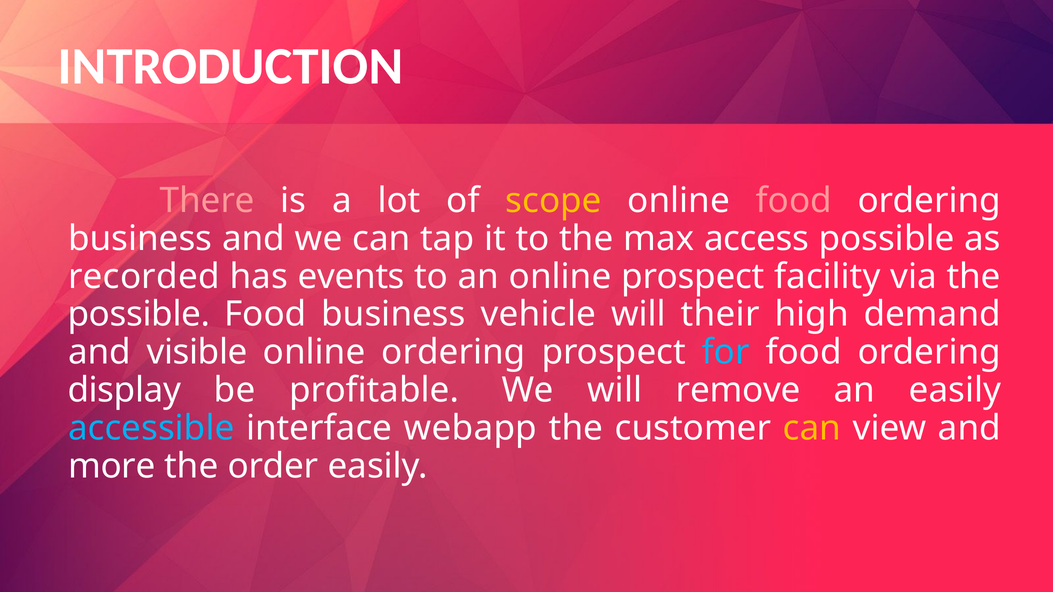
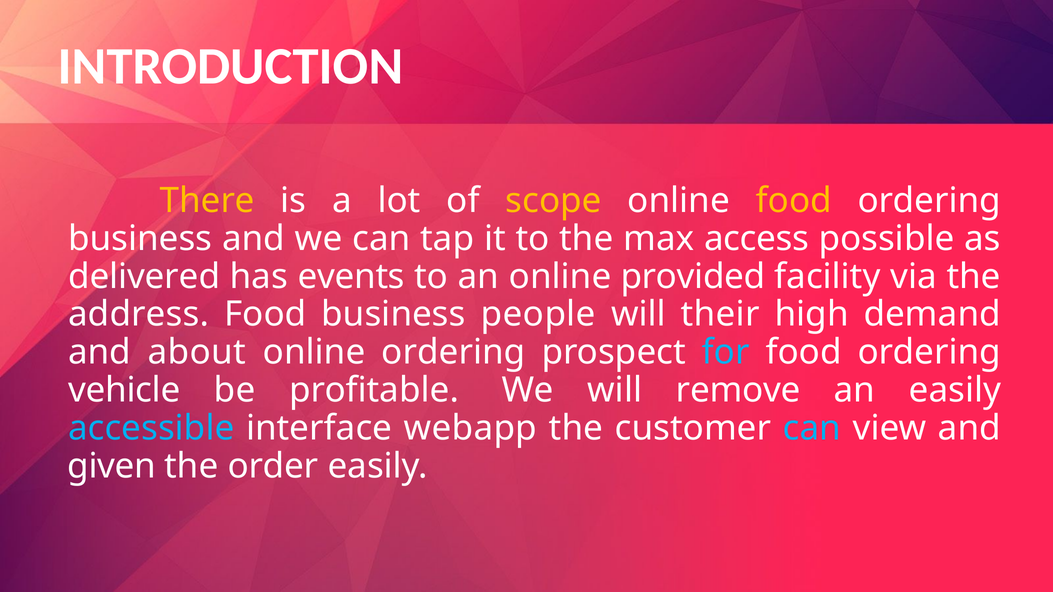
There colour: pink -> yellow
food at (794, 201) colour: pink -> yellow
recorded: recorded -> delivered
online prospect: prospect -> provided
possible at (139, 315): possible -> address
vehicle: vehicle -> people
visible: visible -> about
display: display -> vehicle
can at (812, 428) colour: yellow -> light blue
more: more -> given
